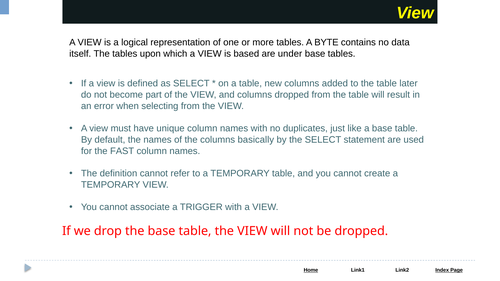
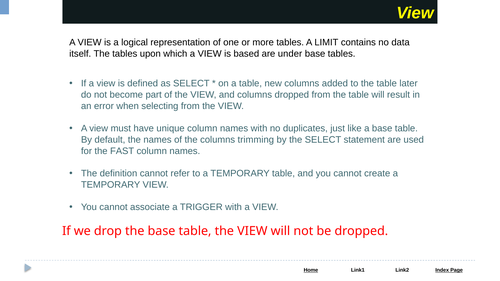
BYTE: BYTE -> LIMIT
basically: basically -> trimming
